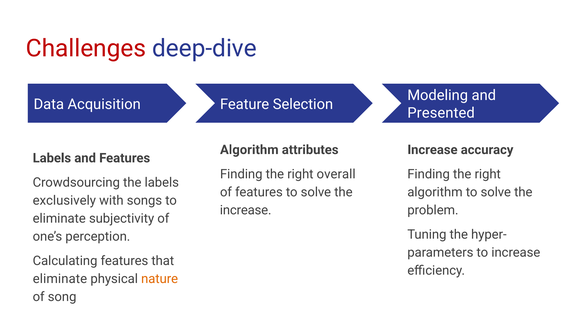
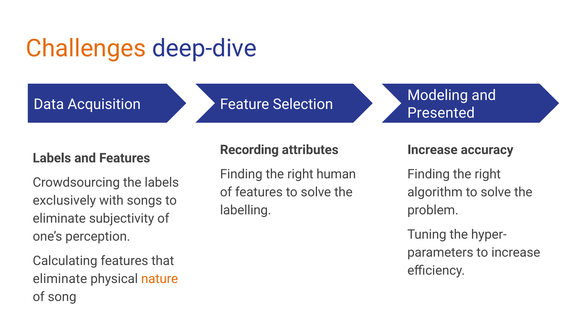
Challenges colour: red -> orange
Algorithm at (249, 150): Algorithm -> Recording
overall: overall -> human
increase at (246, 210): increase -> labelling
